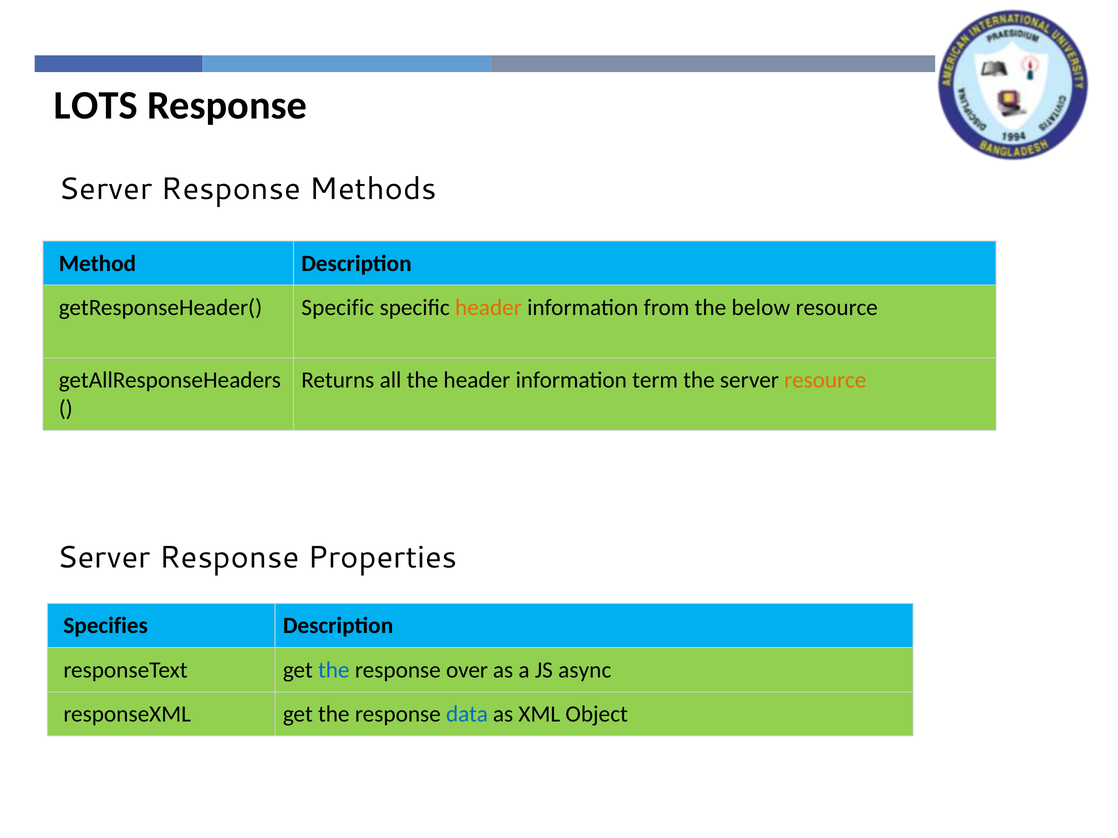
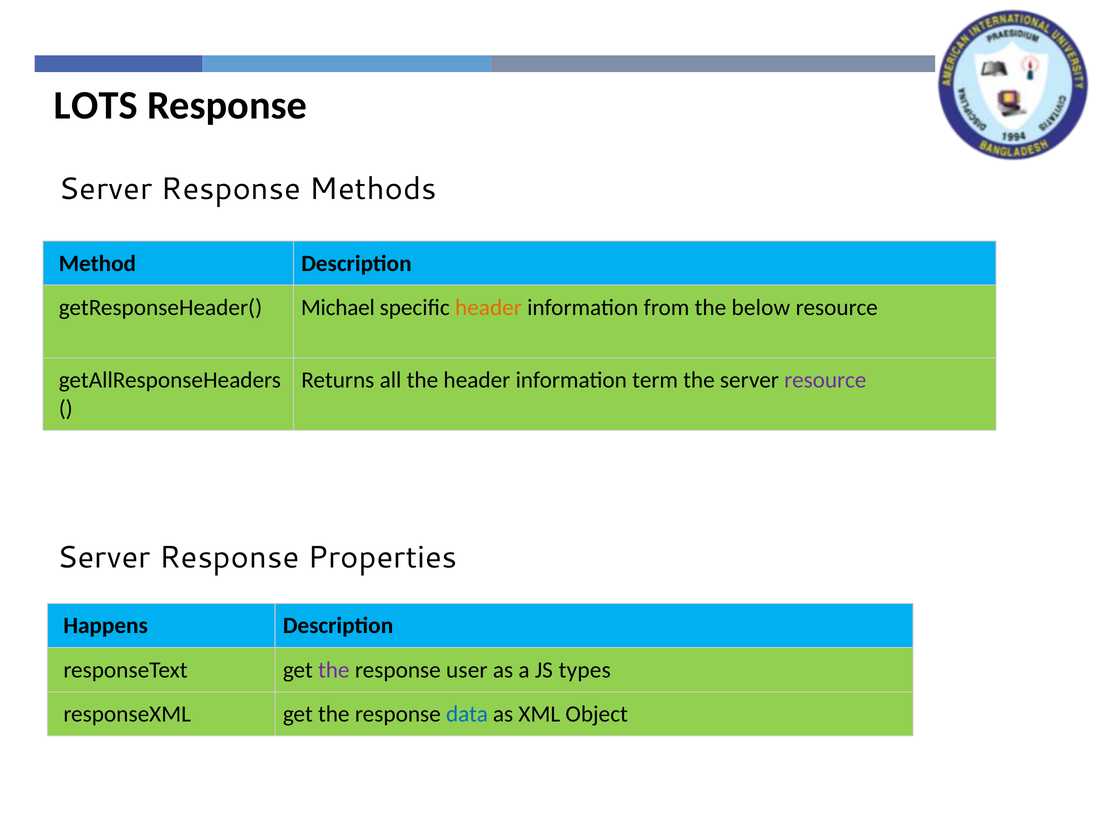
getResponseHeader( Specific: Specific -> Michael
resource at (825, 381) colour: orange -> purple
Specifies: Specifies -> Happens
the at (334, 670) colour: blue -> purple
over: over -> user
async: async -> types
